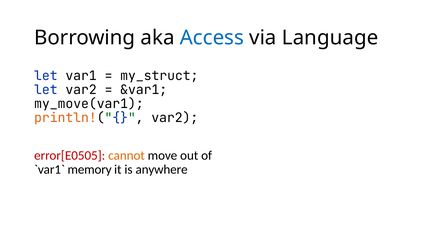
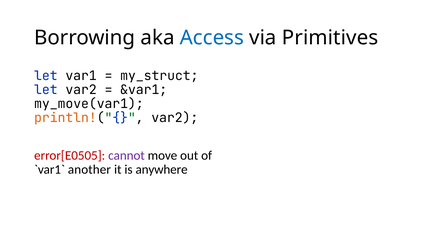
Language: Language -> Primitives
cannot colour: orange -> purple
memory: memory -> another
